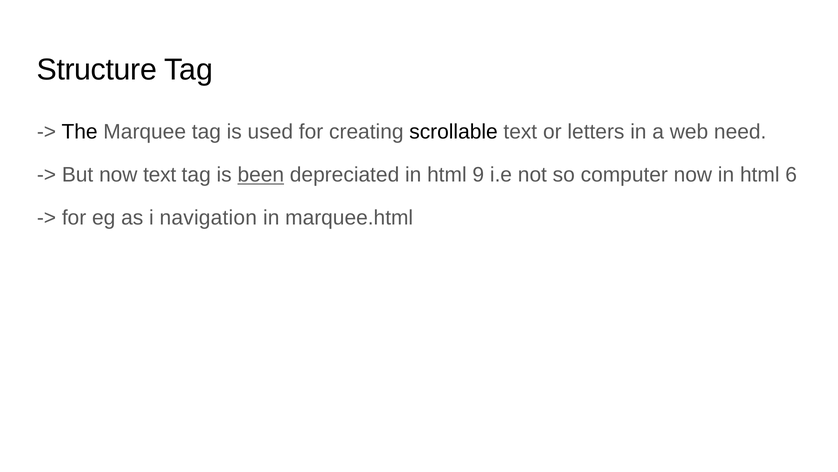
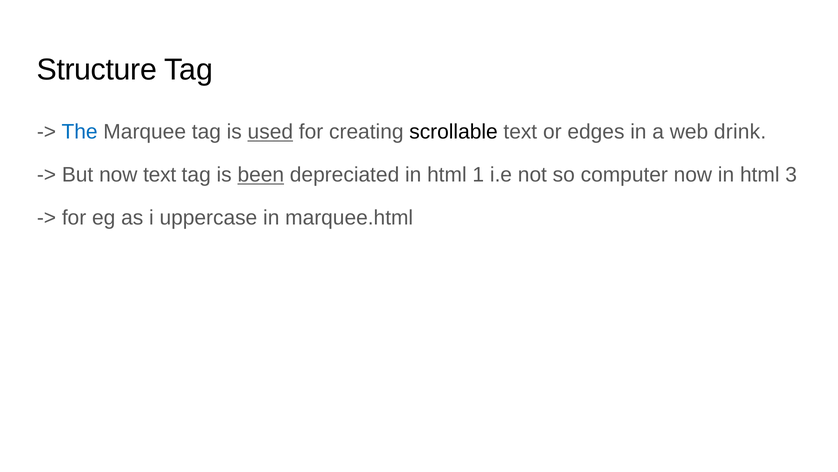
The colour: black -> blue
used underline: none -> present
letters: letters -> edges
need: need -> drink
9: 9 -> 1
6: 6 -> 3
navigation: navigation -> uppercase
